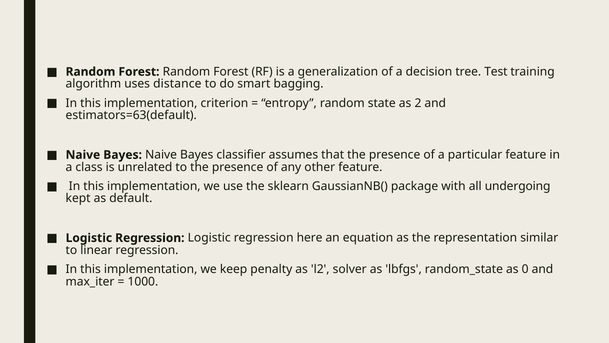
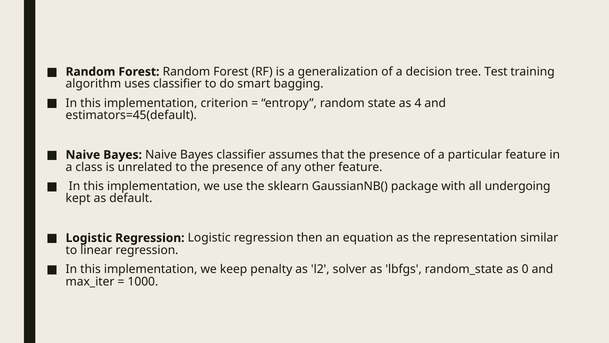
uses distance: distance -> classifier
2: 2 -> 4
estimators=63(default: estimators=63(default -> estimators=45(default
here: here -> then
